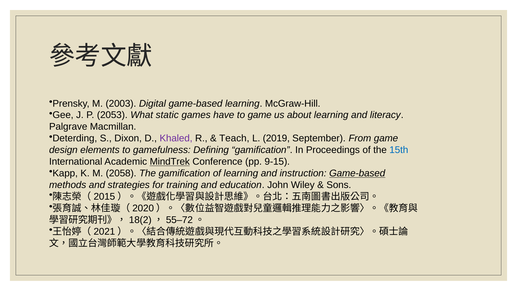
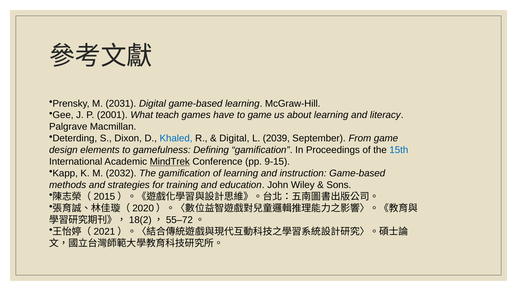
2003: 2003 -> 2031
2053: 2053 -> 2001
static: static -> teach
Khaled colour: purple -> blue
Teach at (234, 138): Teach -> Digital
2019: 2019 -> 2039
2058: 2058 -> 2032
Game-based at (357, 173) underline: present -> none
